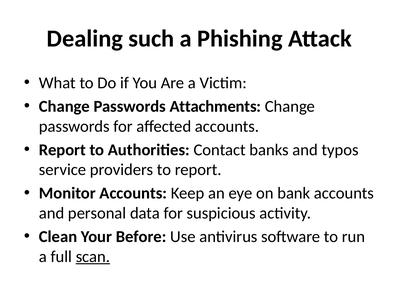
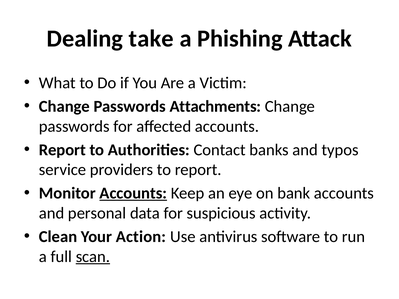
such: such -> take
Accounts at (133, 193) underline: none -> present
Before: Before -> Action
